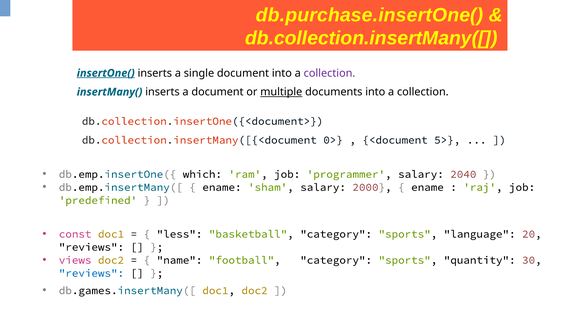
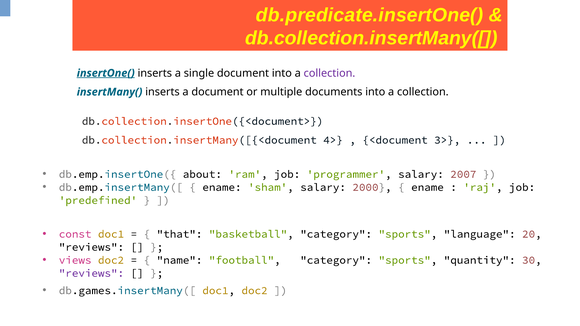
db.purchase.insertOne(: db.purchase.insertOne( -> db.predicate.insertOne(
multiple underline: present -> none
0>: 0> -> 4>
5>: 5> -> 3>
which: which -> about
2040: 2040 -> 2007
less: less -> that
reviews at (91, 273) colour: blue -> purple
